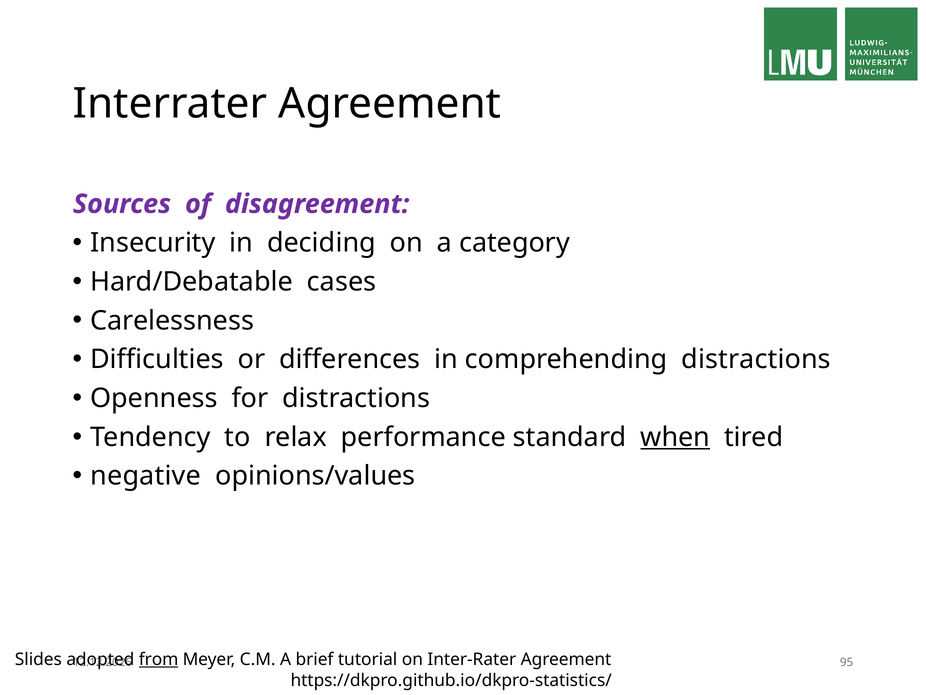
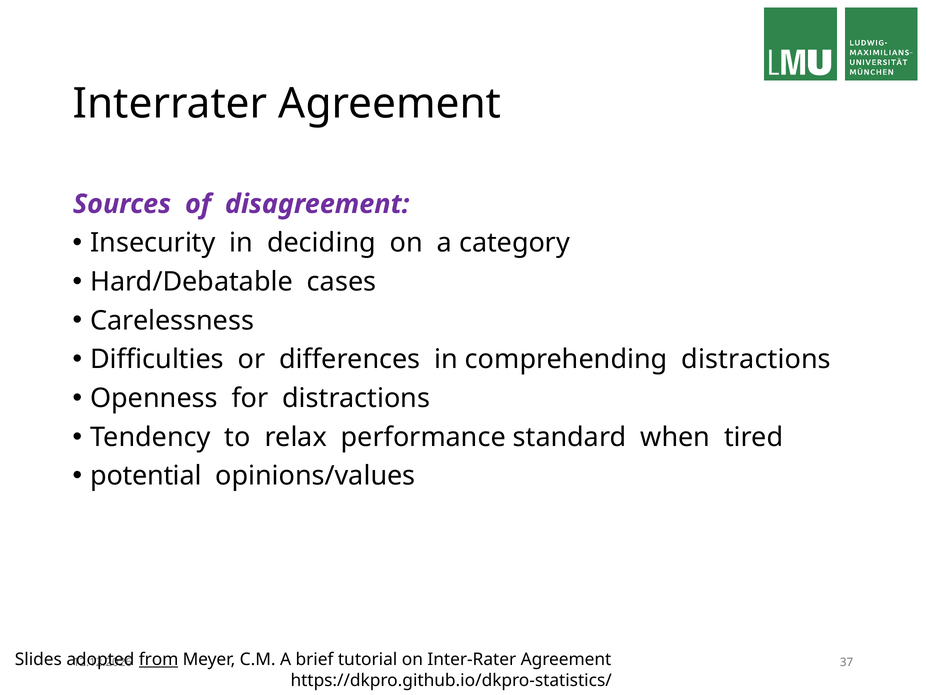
when underline: present -> none
negative: negative -> potential
95: 95 -> 37
